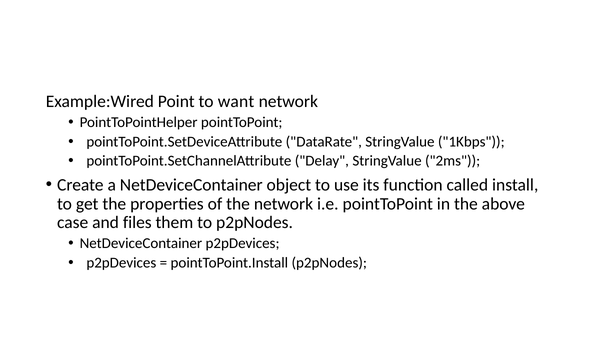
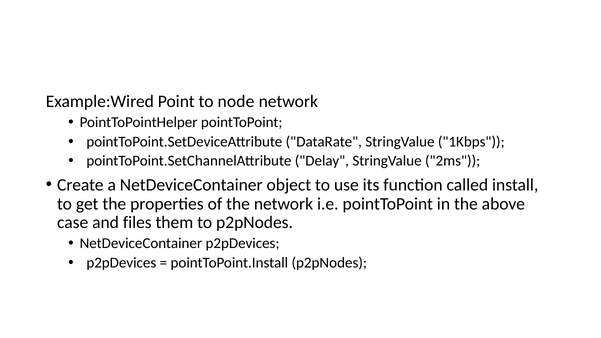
want: want -> node
